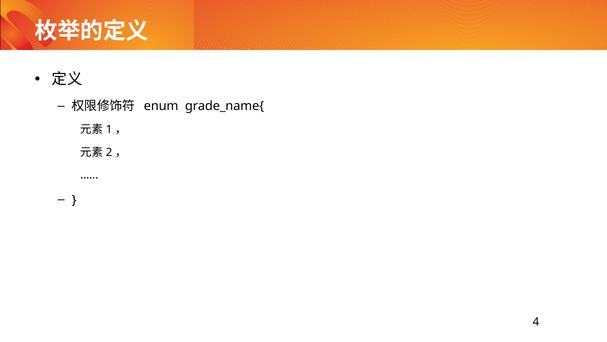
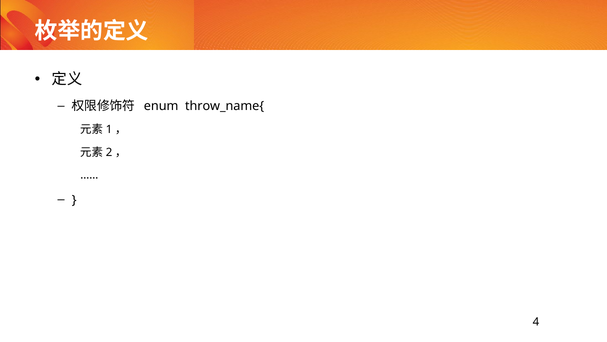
grade_name{: grade_name{ -> throw_name{
